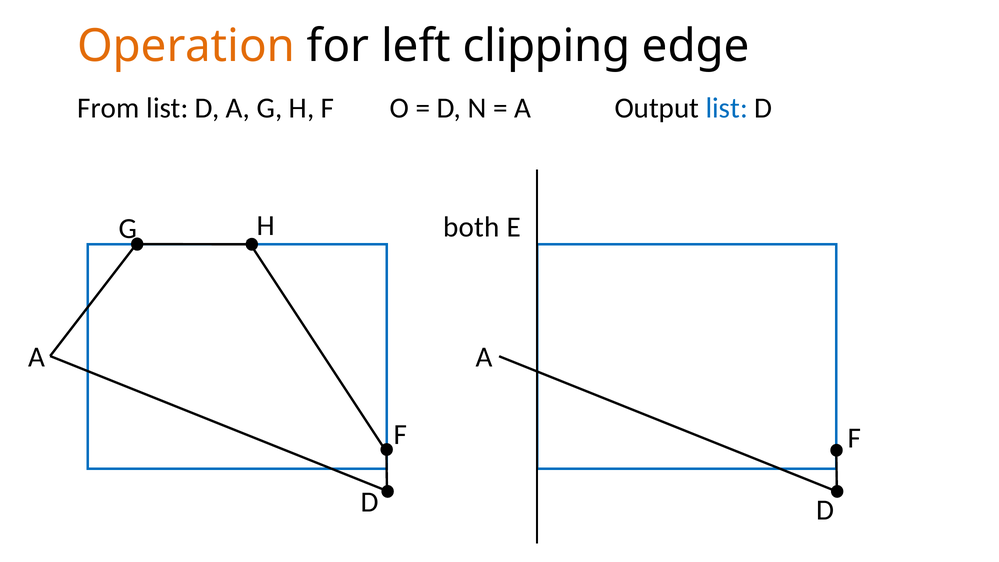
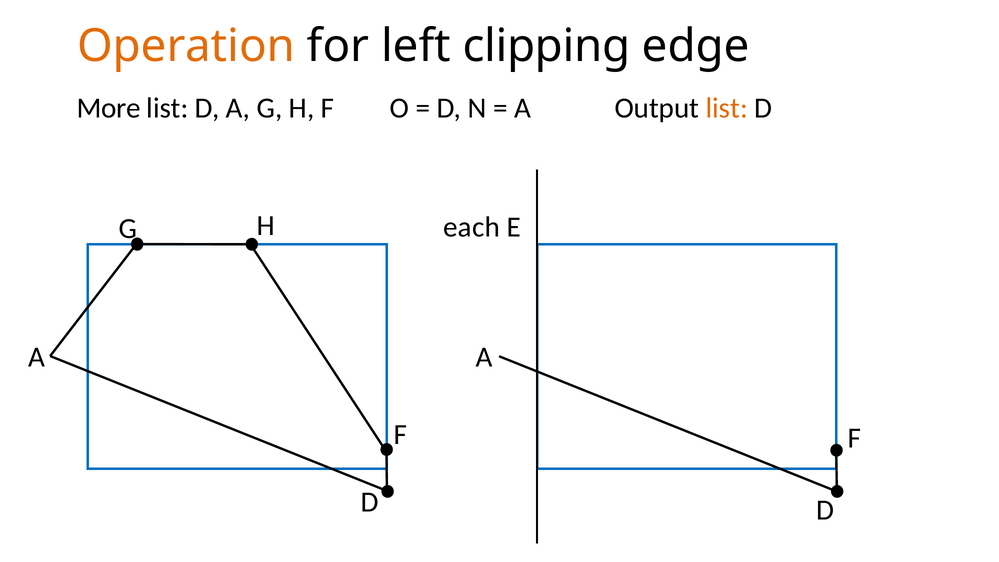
From: From -> More
list at (727, 108) colour: blue -> orange
both: both -> each
